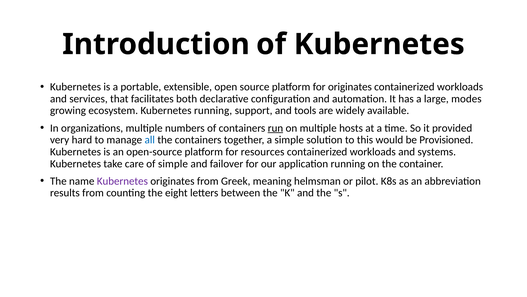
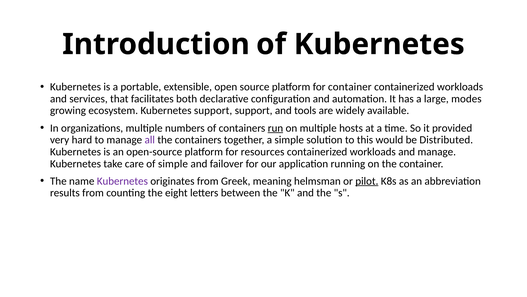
for originates: originates -> container
Kubernetes running: running -> support
all colour: blue -> purple
Provisioned: Provisioned -> Distributed
and systems: systems -> manage
pilot underline: none -> present
